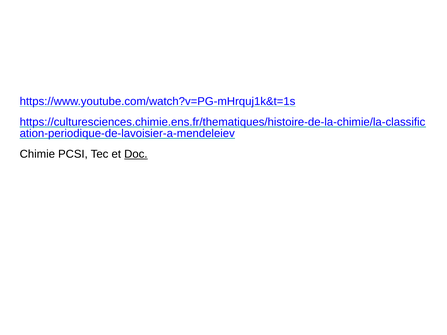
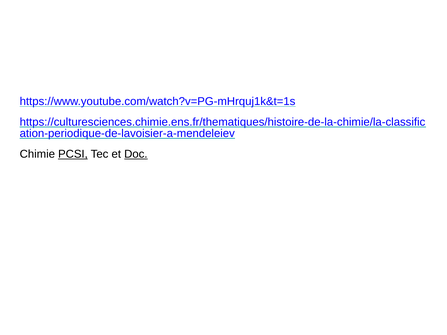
PCSI underline: none -> present
